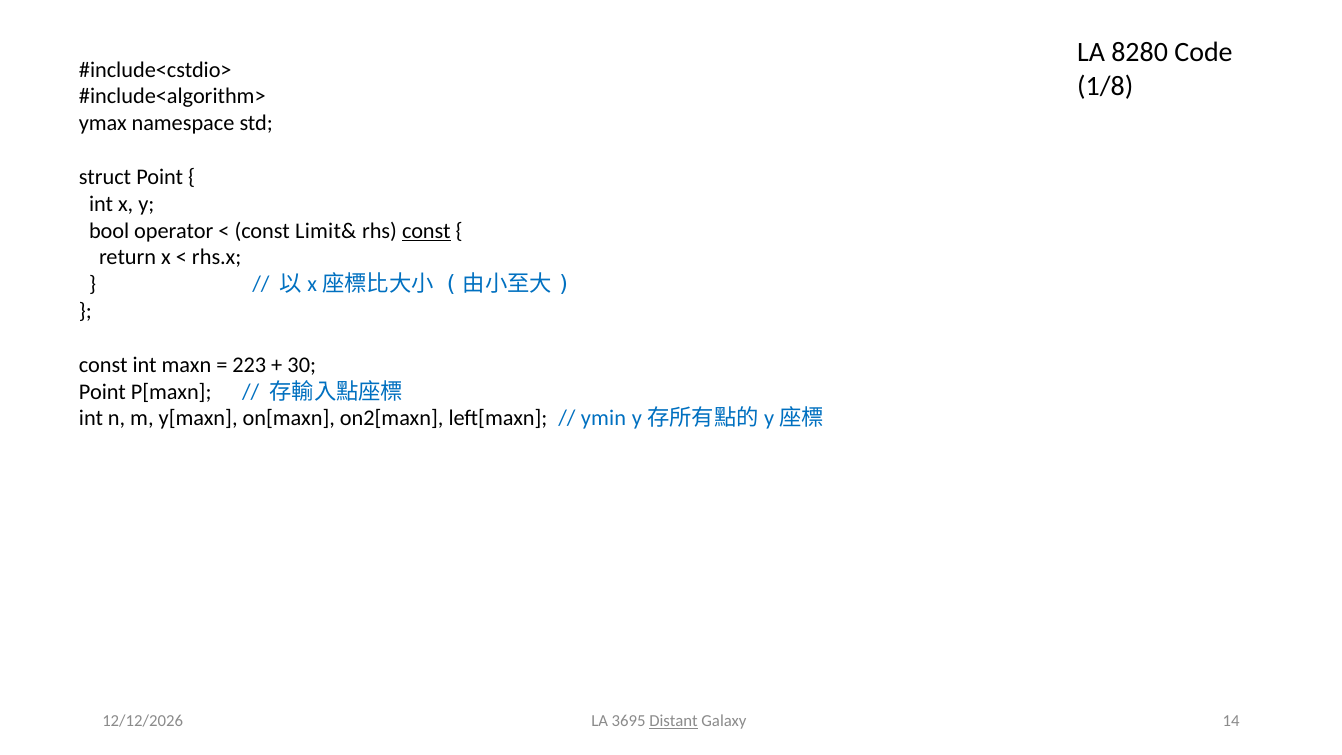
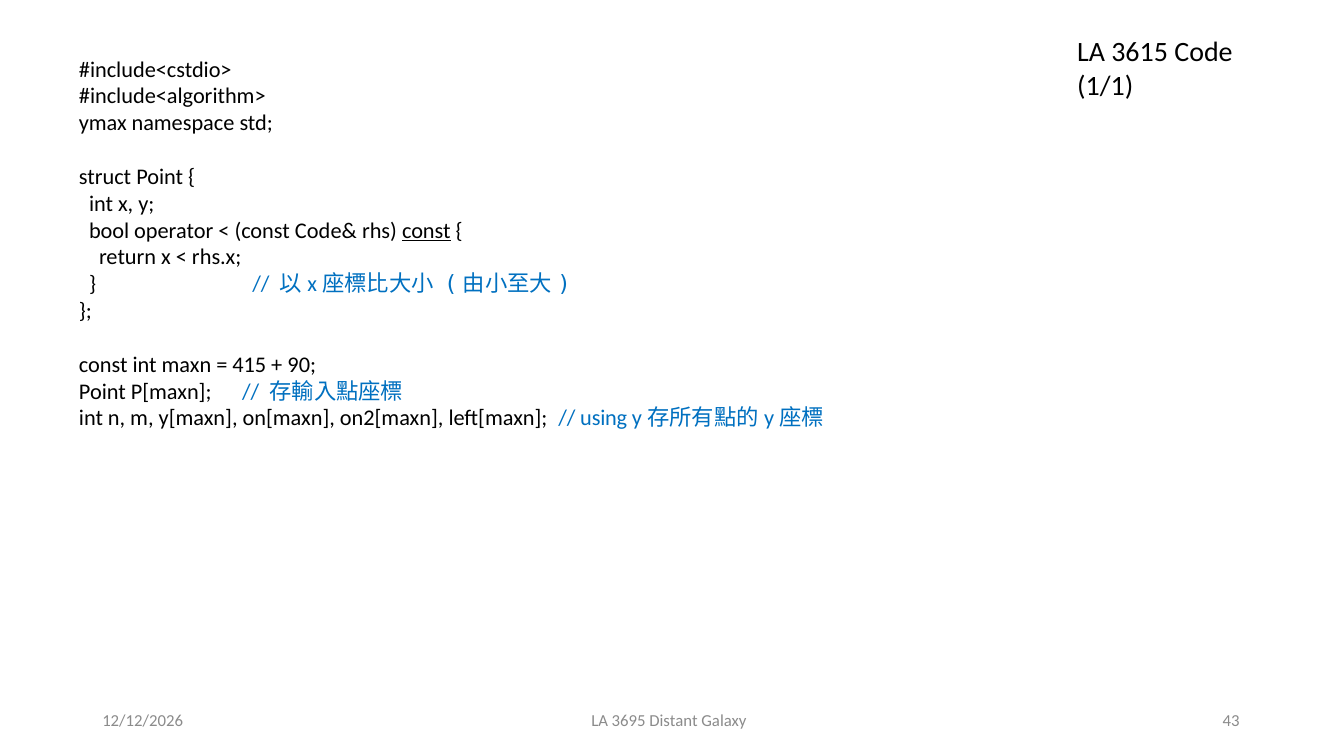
8280: 8280 -> 3615
1/8: 1/8 -> 1/1
Limit&: Limit& -> Code&
223: 223 -> 415
30: 30 -> 90
ymin: ymin -> using
Distant underline: present -> none
14: 14 -> 43
